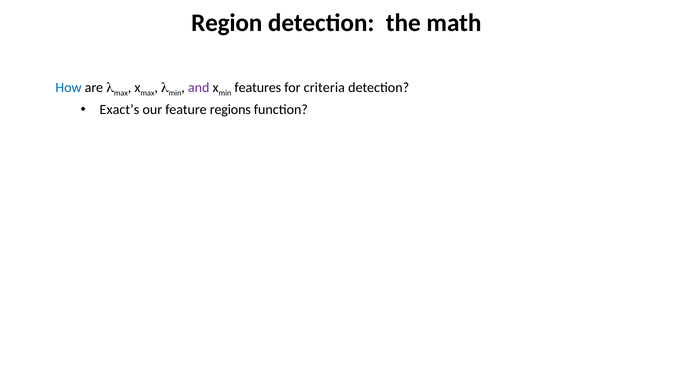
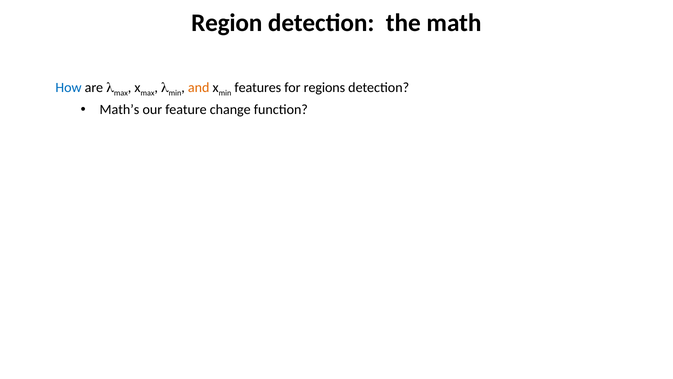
and colour: purple -> orange
criteria: criteria -> regions
Exact’s: Exact’s -> Math’s
regions: regions -> change
